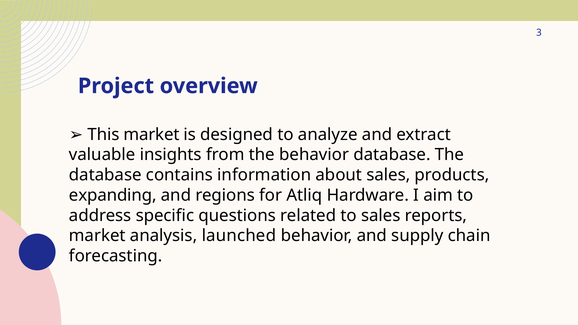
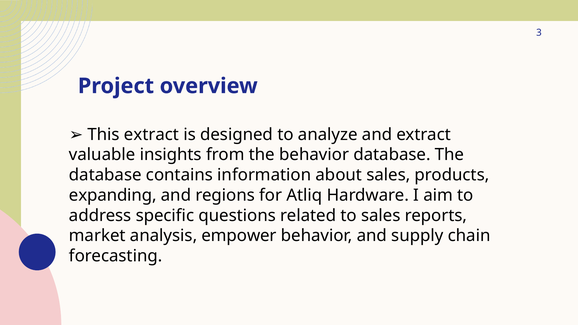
This market: market -> extract
launched: launched -> empower
